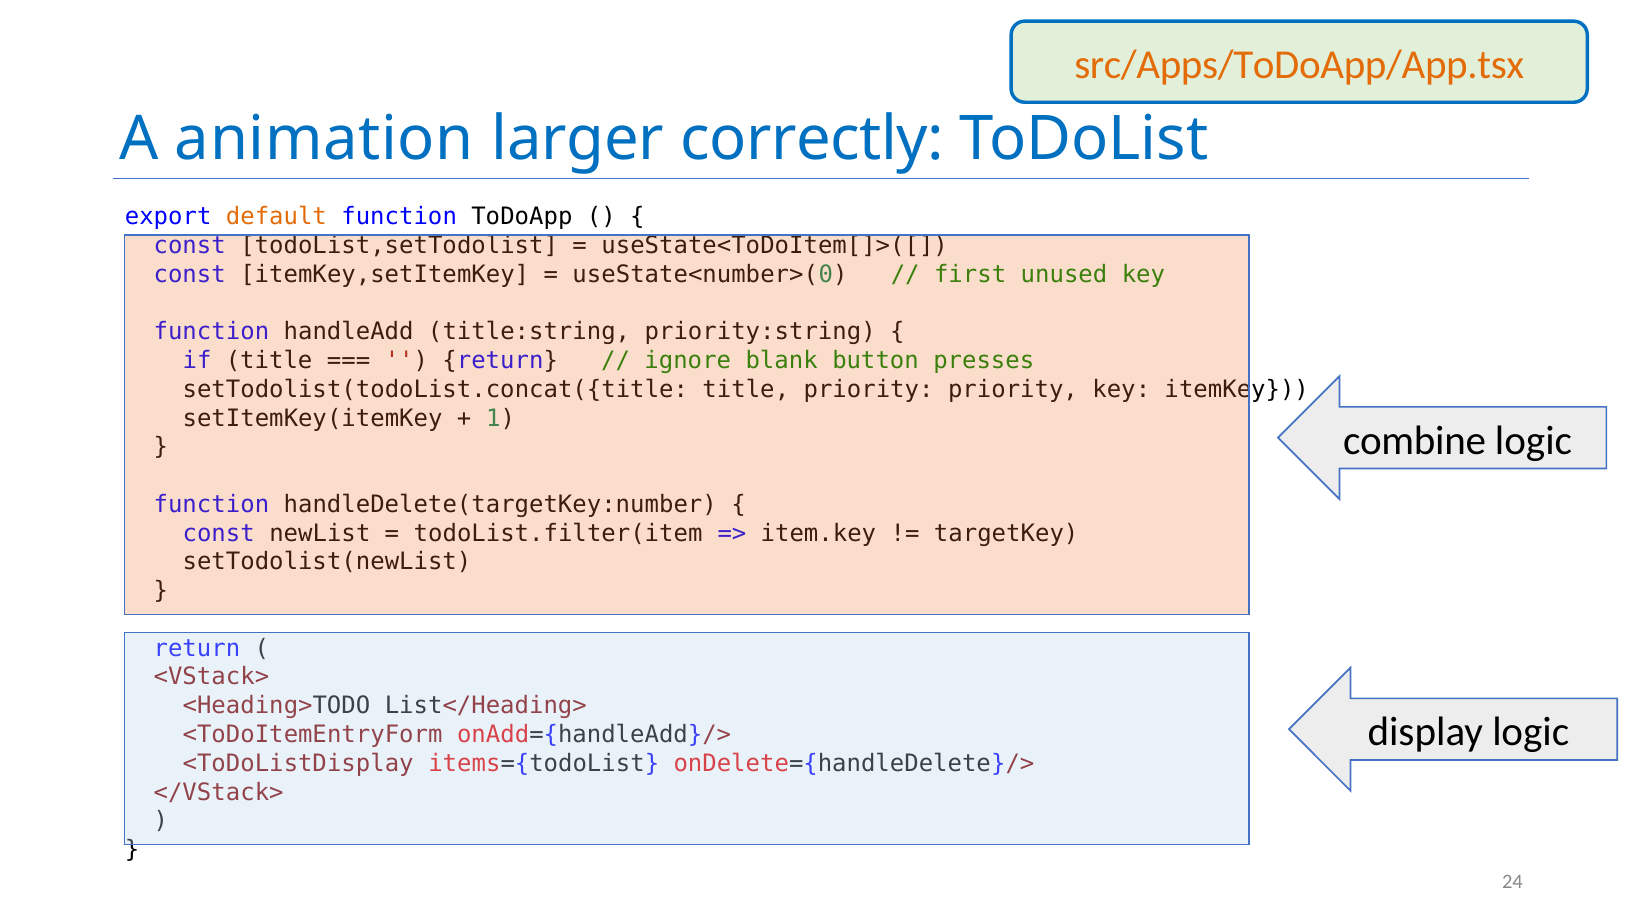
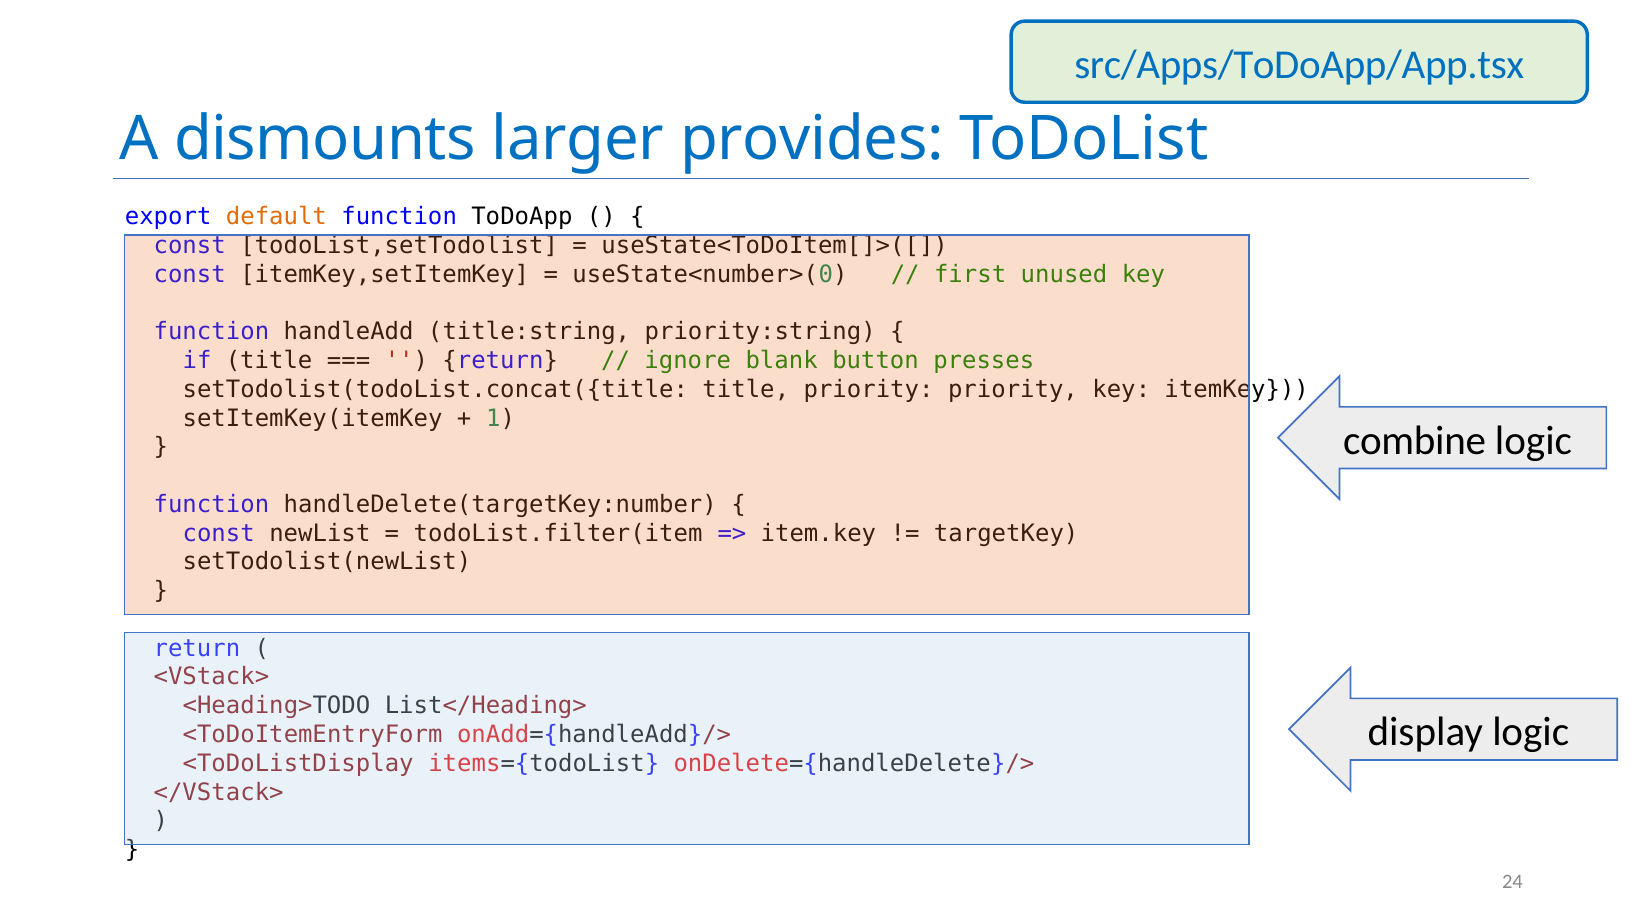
src/Apps/ToDoApp/App.tsx colour: orange -> blue
animation: animation -> dismounts
correctly: correctly -> provides
